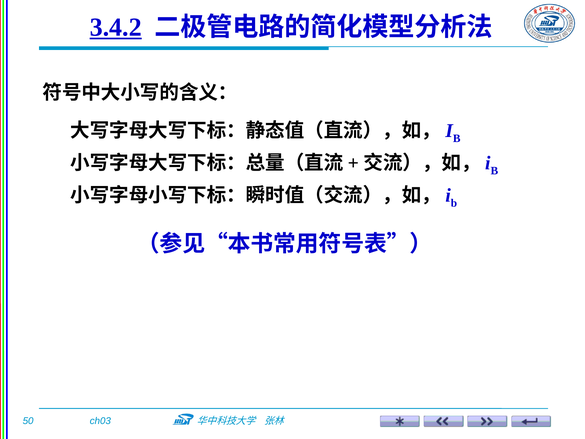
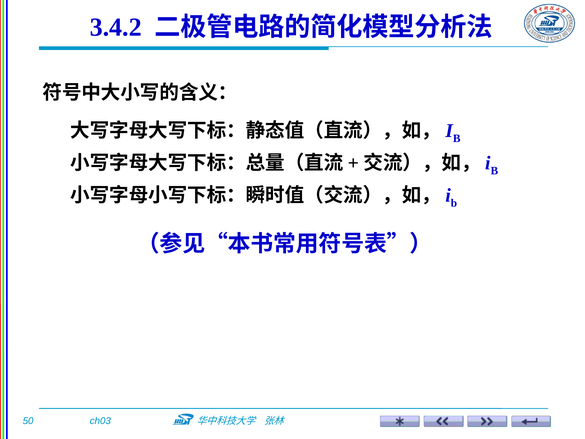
3.4.2 underline: present -> none
